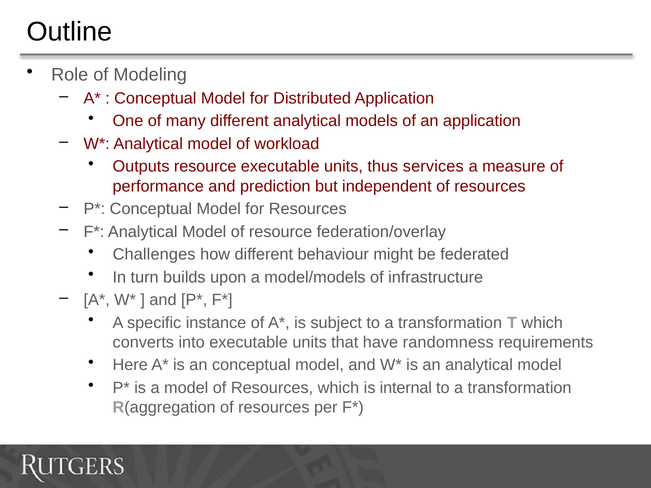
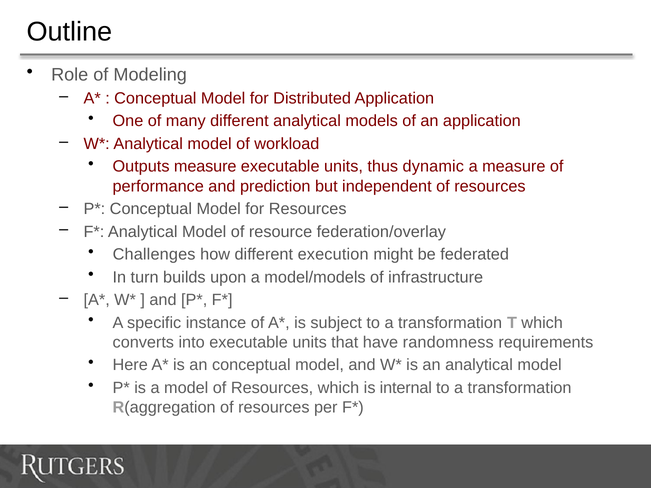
Outputs resource: resource -> measure
services: services -> dynamic
behaviour: behaviour -> execution
